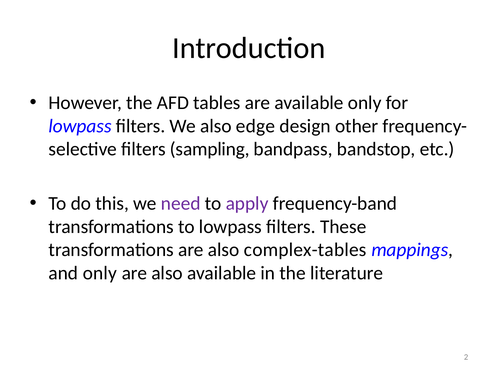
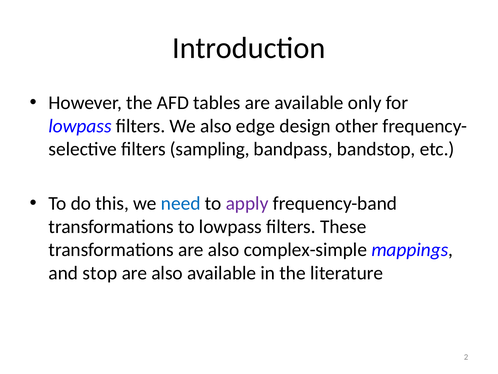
need colour: purple -> blue
complex-tables: complex-tables -> complex-simple
and only: only -> stop
